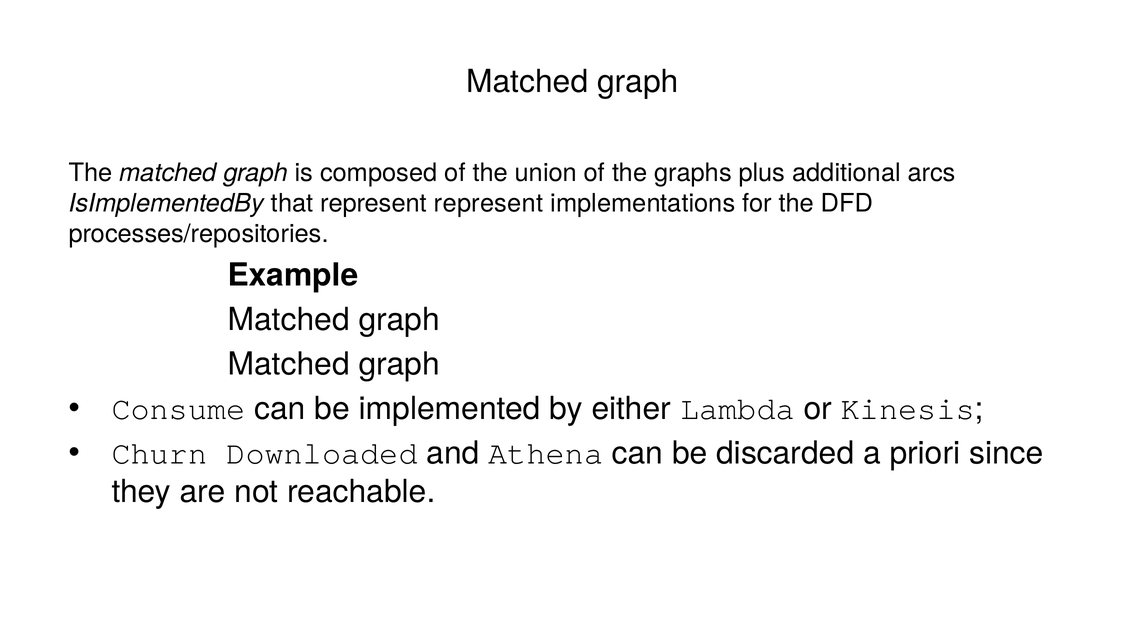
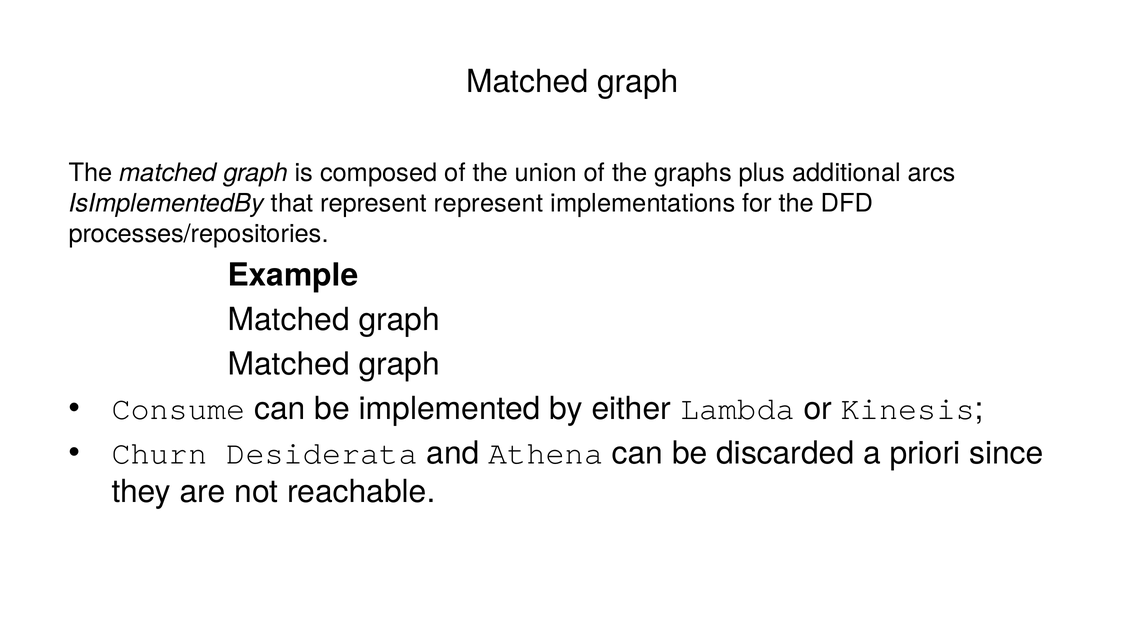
Downloaded: Downloaded -> Desiderata
